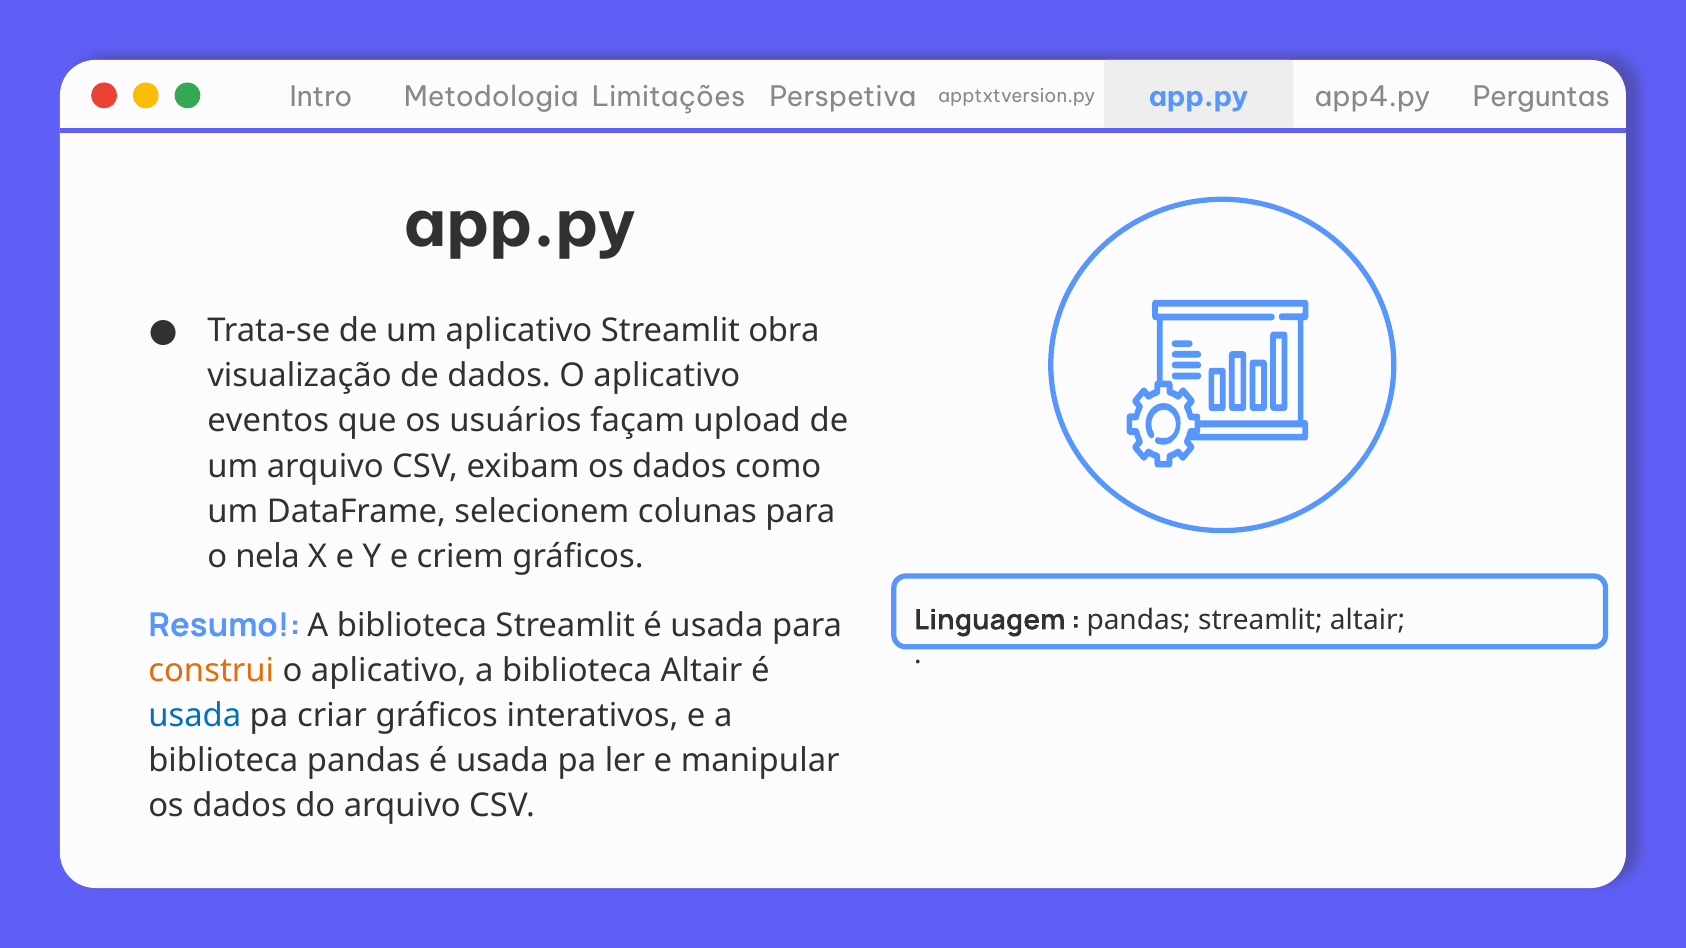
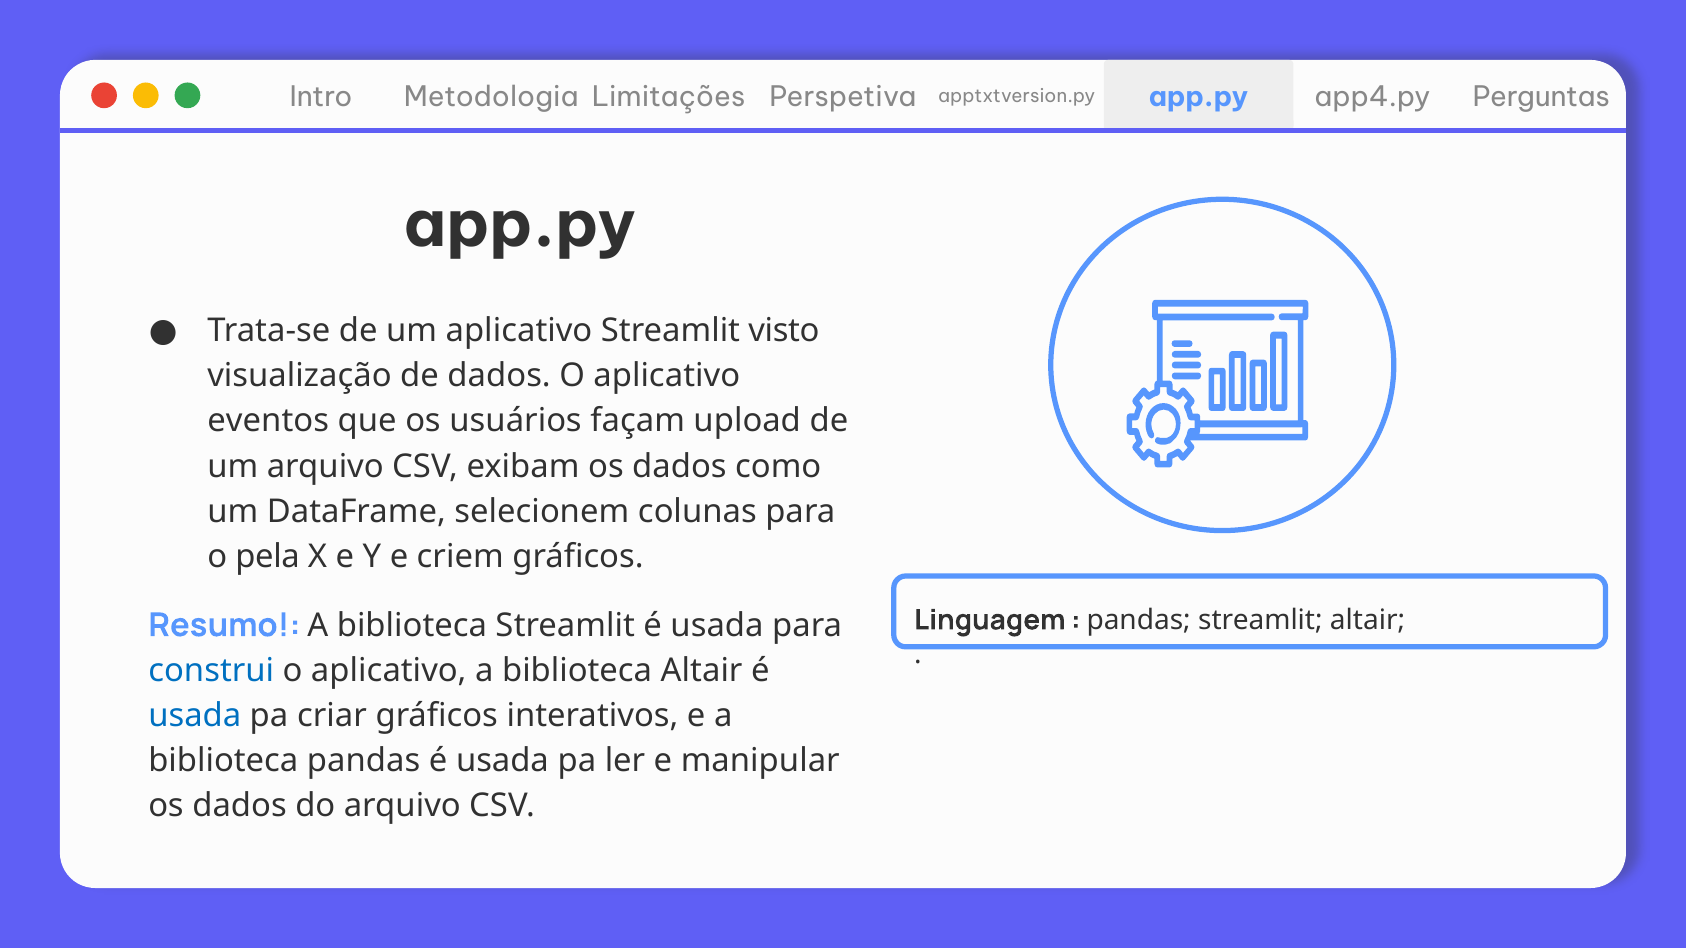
obra: obra -> visto
nela: nela -> pela
construi colour: orange -> blue
